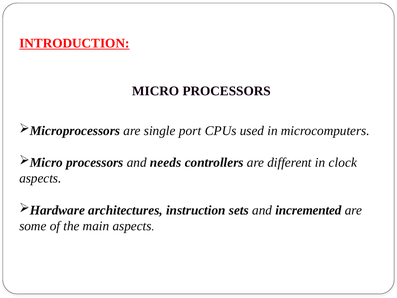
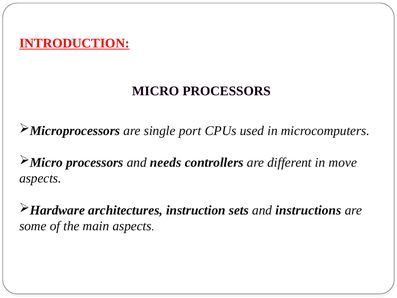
clock: clock -> move
incremented: incremented -> instructions
